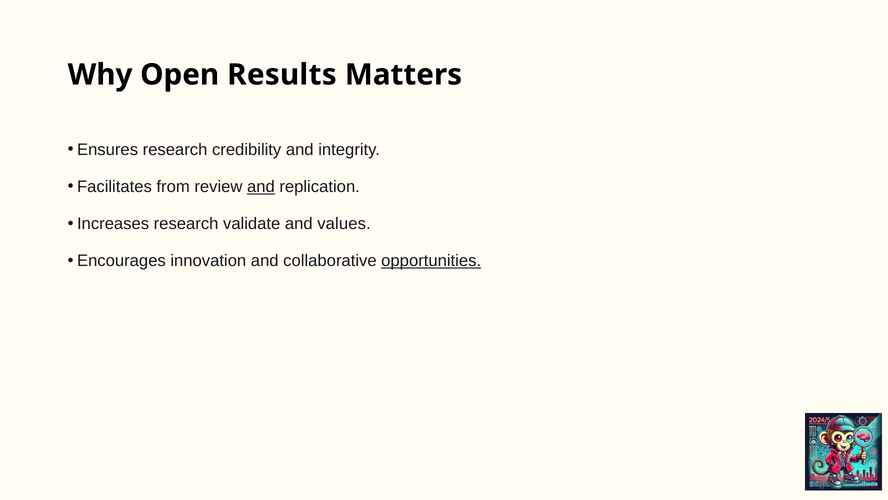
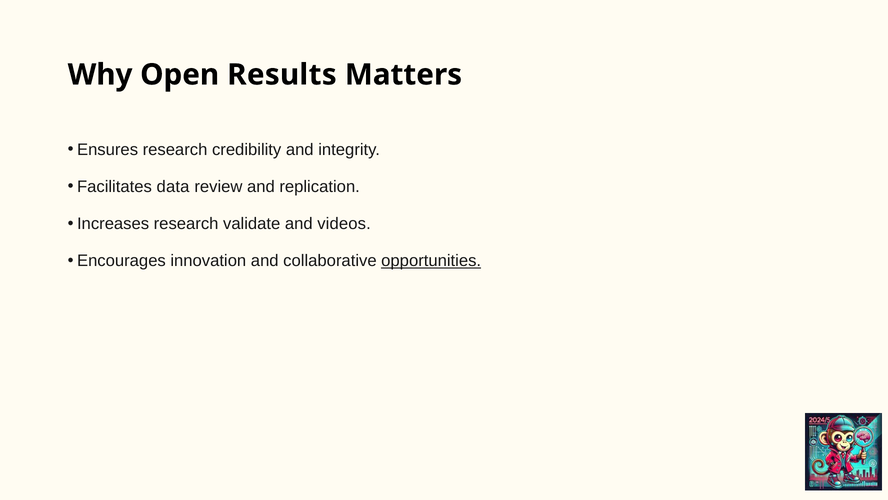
from: from -> data
and at (261, 187) underline: present -> none
values: values -> videos
